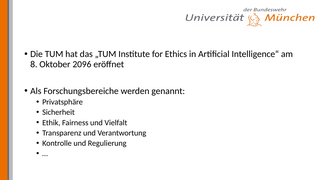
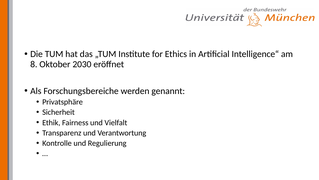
2096: 2096 -> 2030
